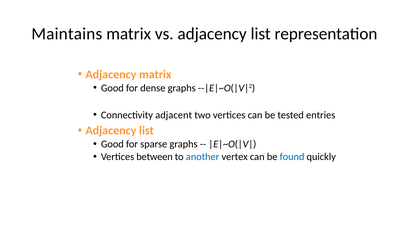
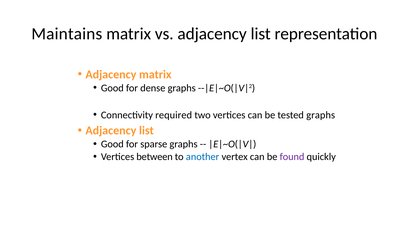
adjacent: adjacent -> required
tested entries: entries -> graphs
found colour: blue -> purple
